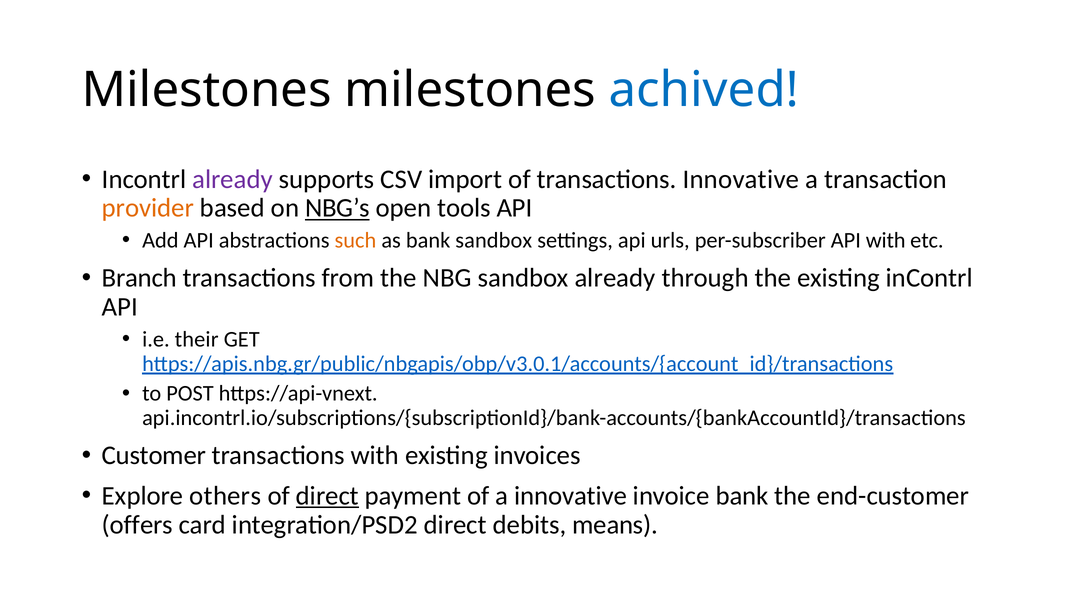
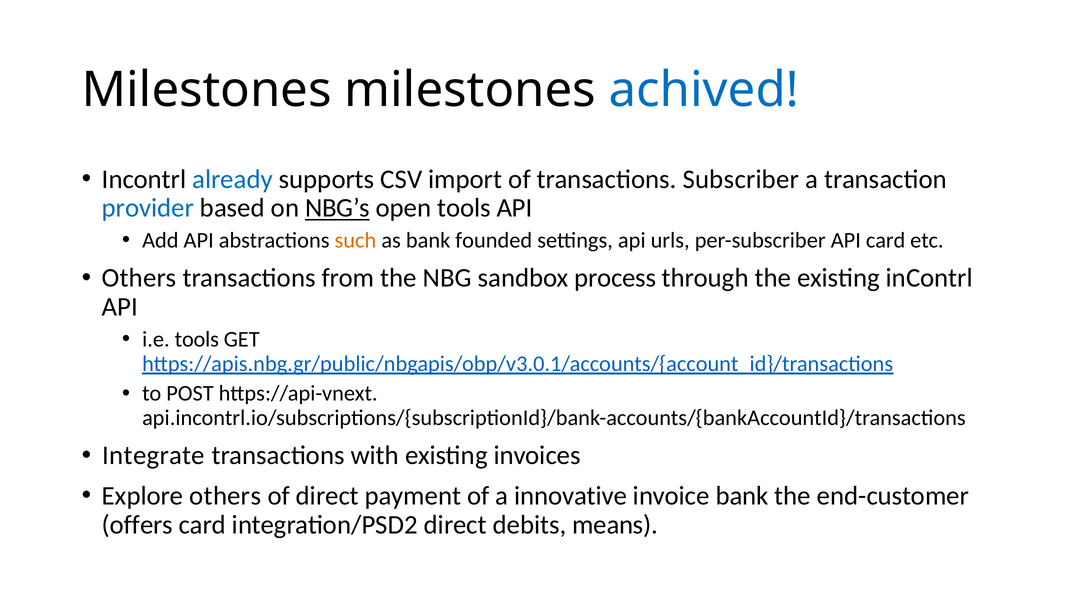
already at (233, 179) colour: purple -> blue
transactions Innovative: Innovative -> Subscriber
provider colour: orange -> blue
bank sandbox: sandbox -> founded
API with: with -> card
Branch at (139, 278): Branch -> Others
sandbox already: already -> process
i.e their: their -> tools
Customer: Customer -> Integrate
direct at (327, 495) underline: present -> none
